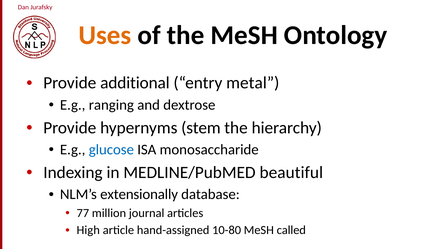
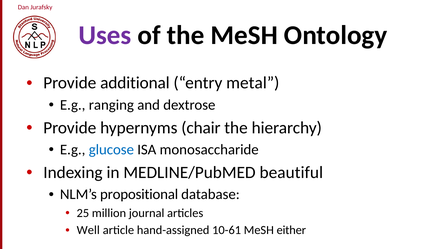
Uses colour: orange -> purple
stem: stem -> chair
extensionally: extensionally -> propositional
77: 77 -> 25
High: High -> Well
10-80: 10-80 -> 10-61
called: called -> either
